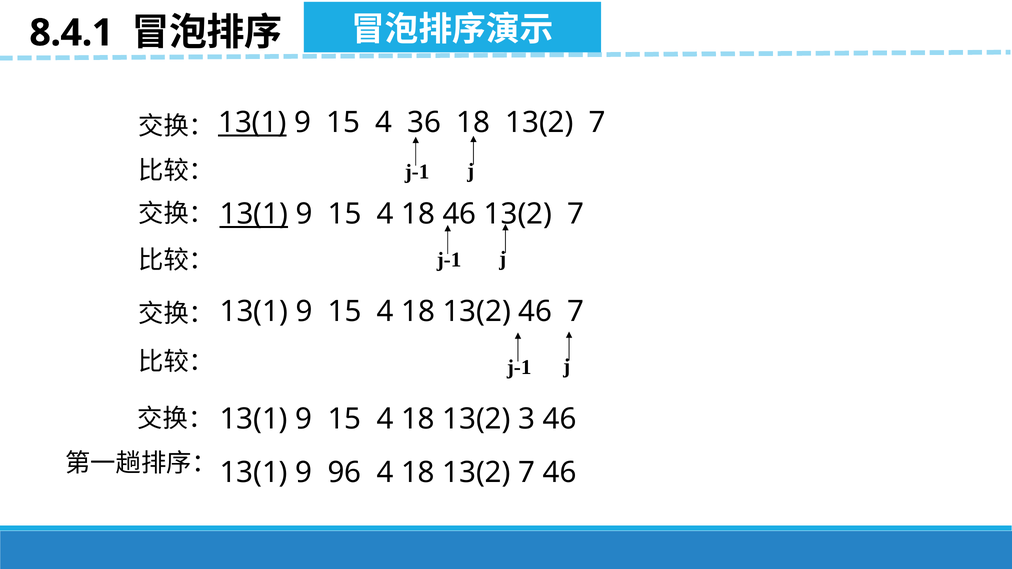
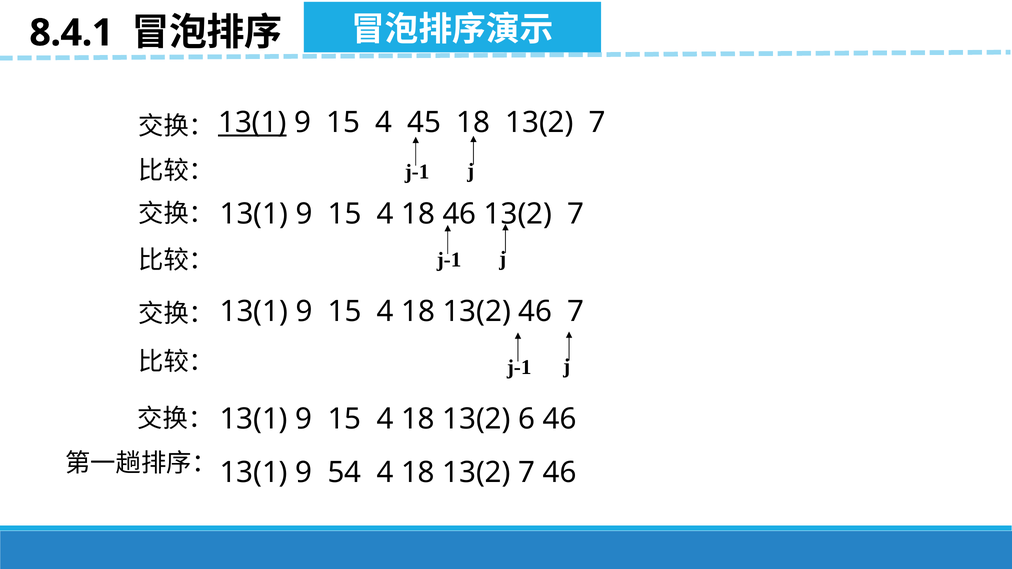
36: 36 -> 45
13(1 at (254, 214) underline: present -> none
3: 3 -> 6
96: 96 -> 54
